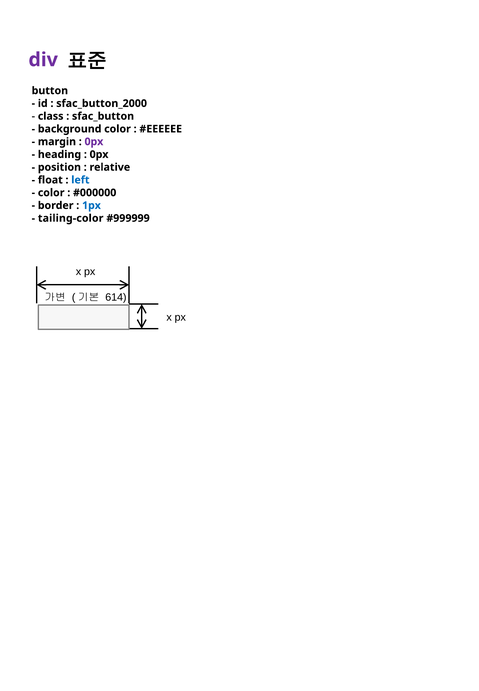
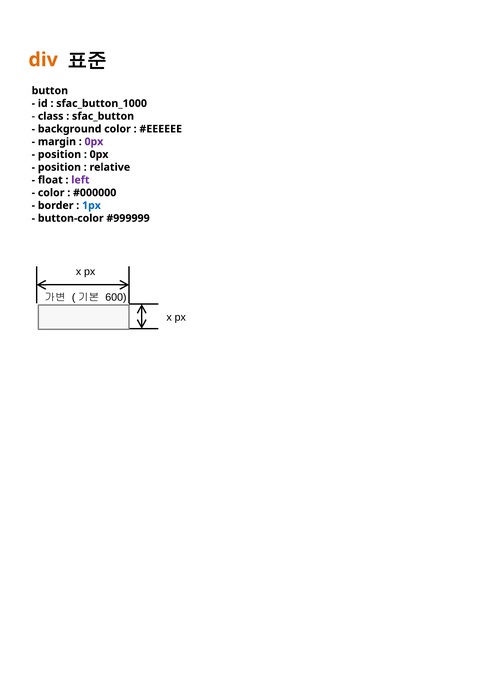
div colour: purple -> orange
sfac_button_2000: sfac_button_2000 -> sfac_button_1000
heading at (59, 155): heading -> position
left colour: blue -> purple
tailing-color: tailing-color -> button-color
614: 614 -> 600
